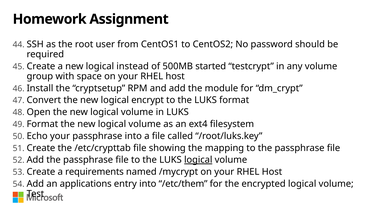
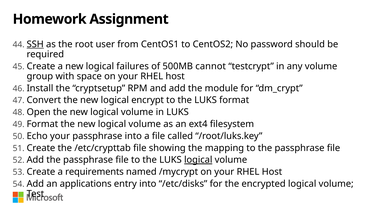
SSH underline: none -> present
instead: instead -> failures
started: started -> cannot
/etc/them: /etc/them -> /etc/disks
